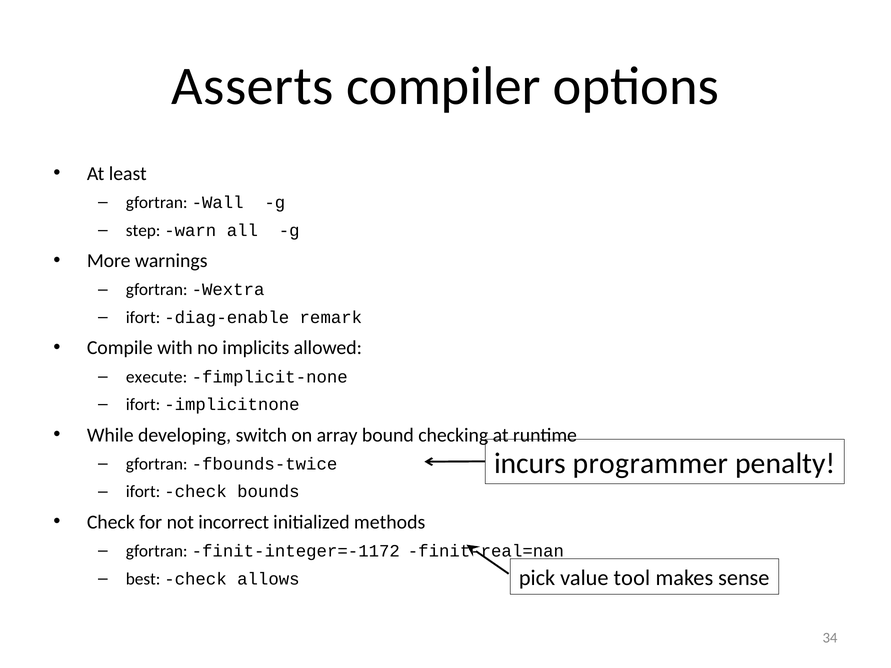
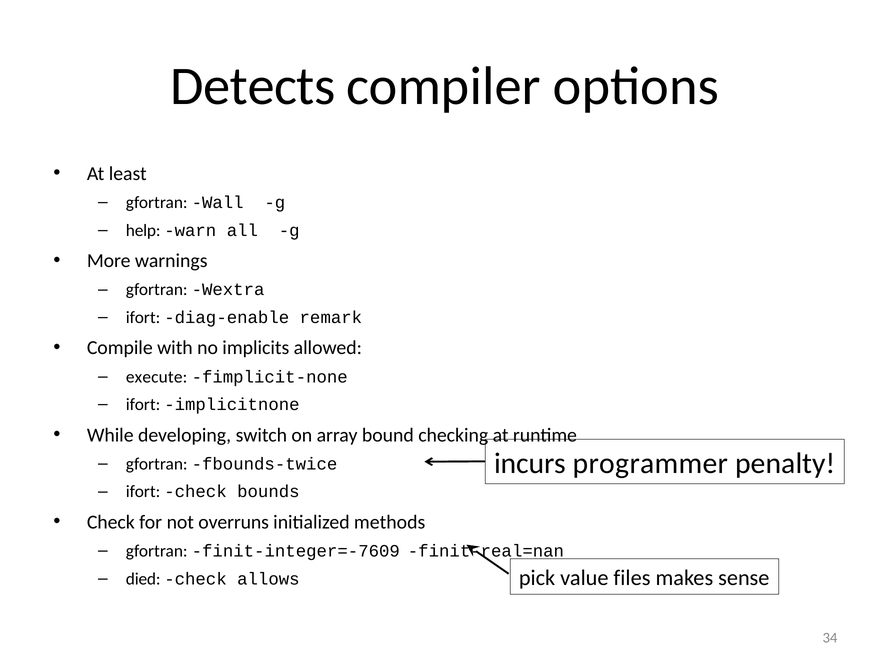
Asserts: Asserts -> Detects
step: step -> help
incorrect: incorrect -> overruns
finit-integer=-1172: finit-integer=-1172 -> finit-integer=-7609
tool: tool -> files
best: best -> died
